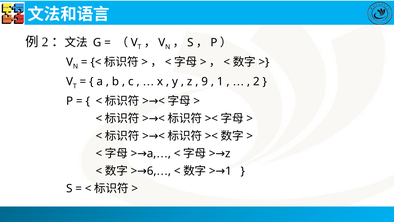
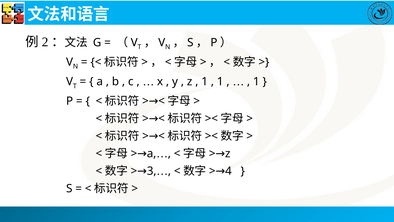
9 at (205, 82): 9 -> 1
2 at (256, 82): 2 -> 1
1 at (228, 171): 1 -> 4
6: 6 -> 3
